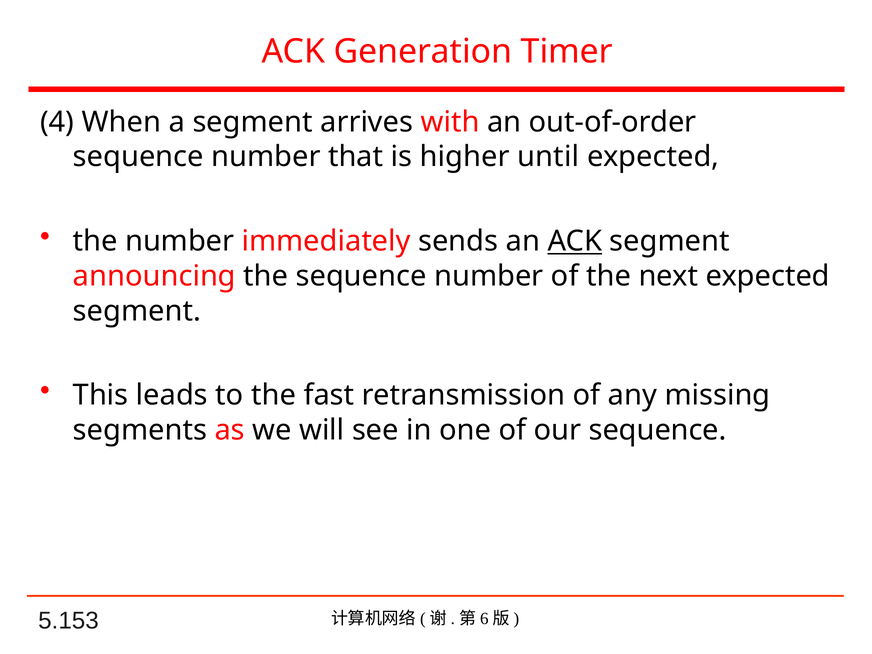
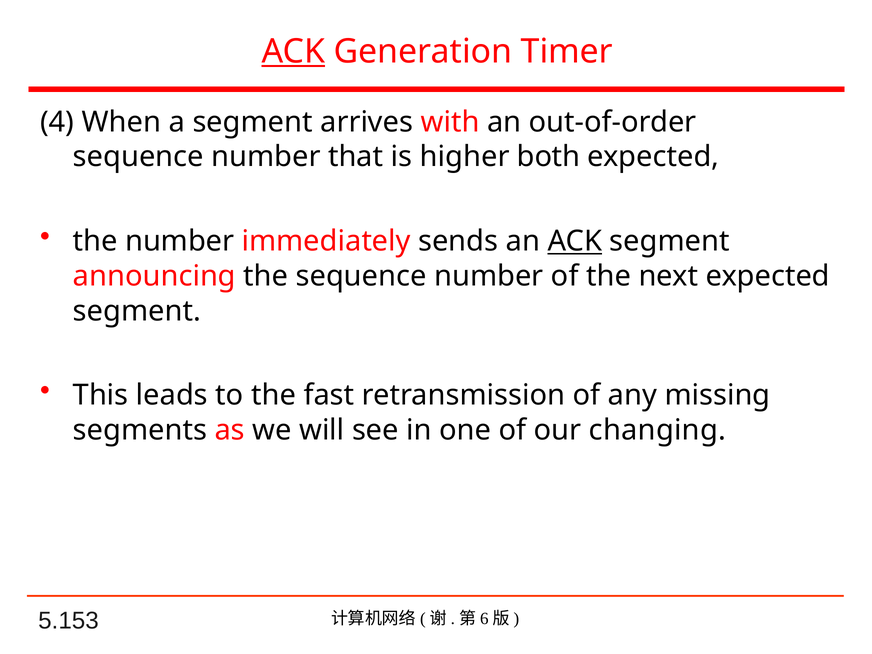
ACK at (293, 52) underline: none -> present
until: until -> both
our sequence: sequence -> changing
